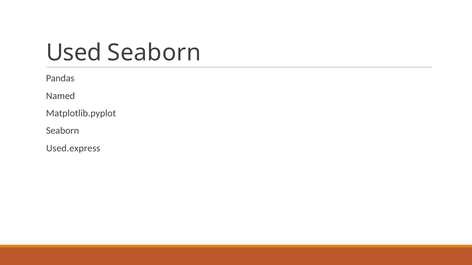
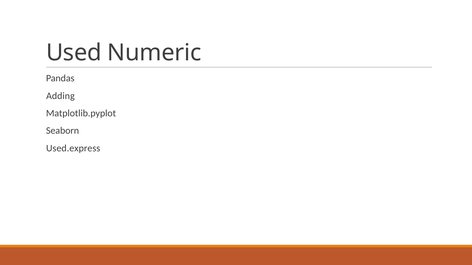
Used Seaborn: Seaborn -> Numeric
Named: Named -> Adding
